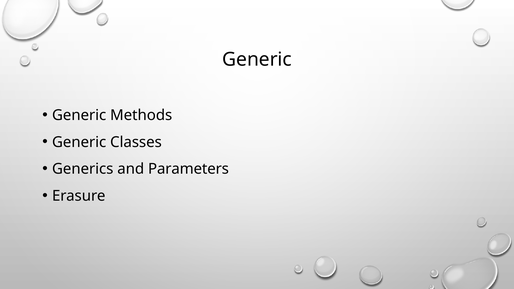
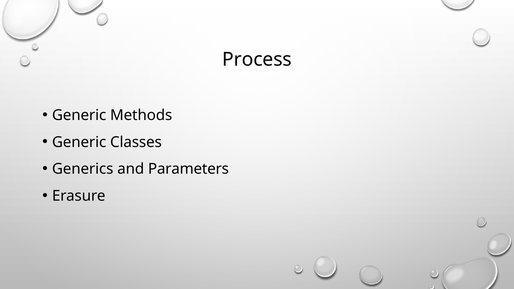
Generic at (257, 60): Generic -> Process
